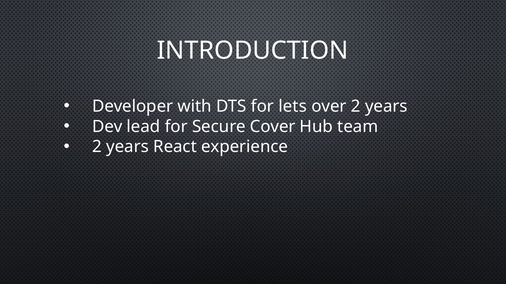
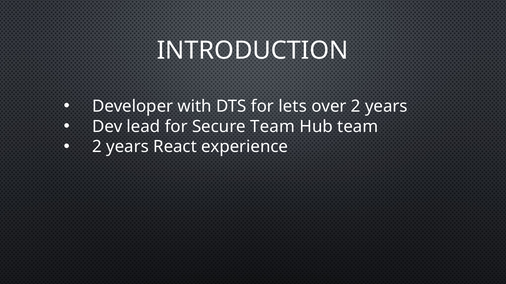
Secure Cover: Cover -> Team
